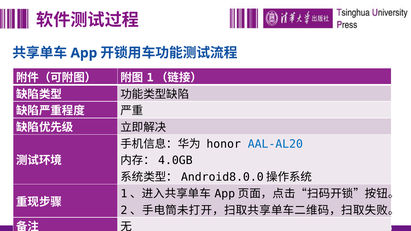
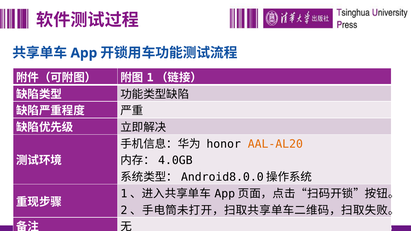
AAL-AL20 colour: blue -> orange
